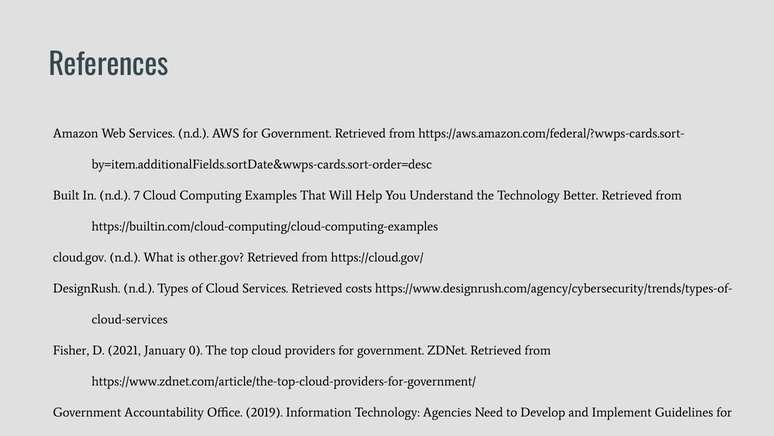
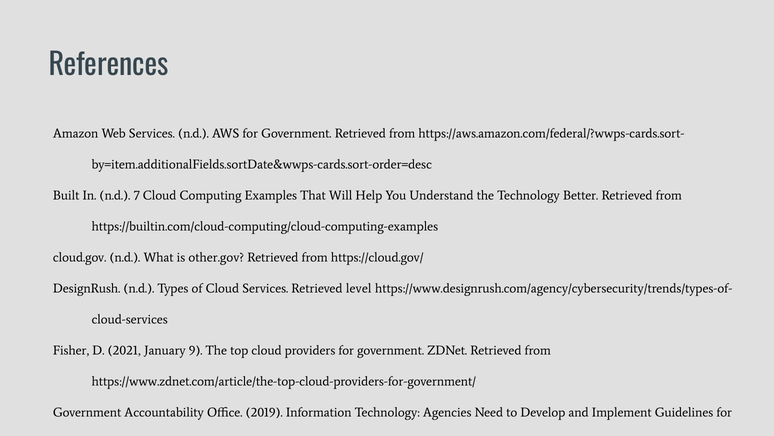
costs: costs -> level
0: 0 -> 9
